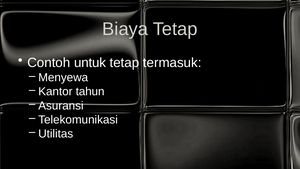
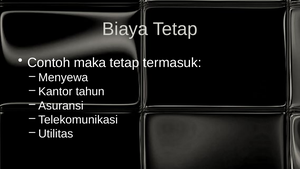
untuk: untuk -> maka
